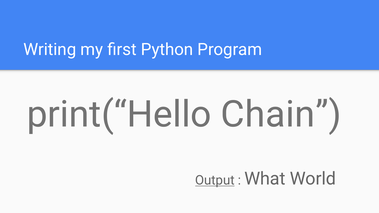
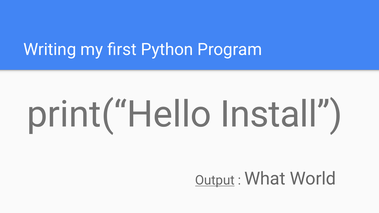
Chain: Chain -> Install
